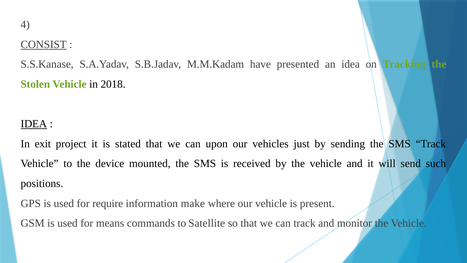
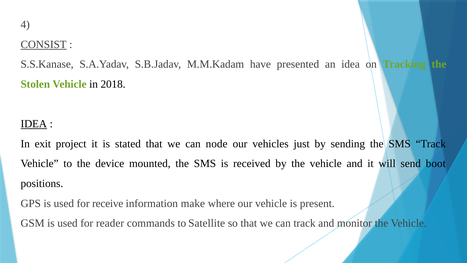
upon: upon -> node
such: such -> boot
require: require -> receive
means: means -> reader
